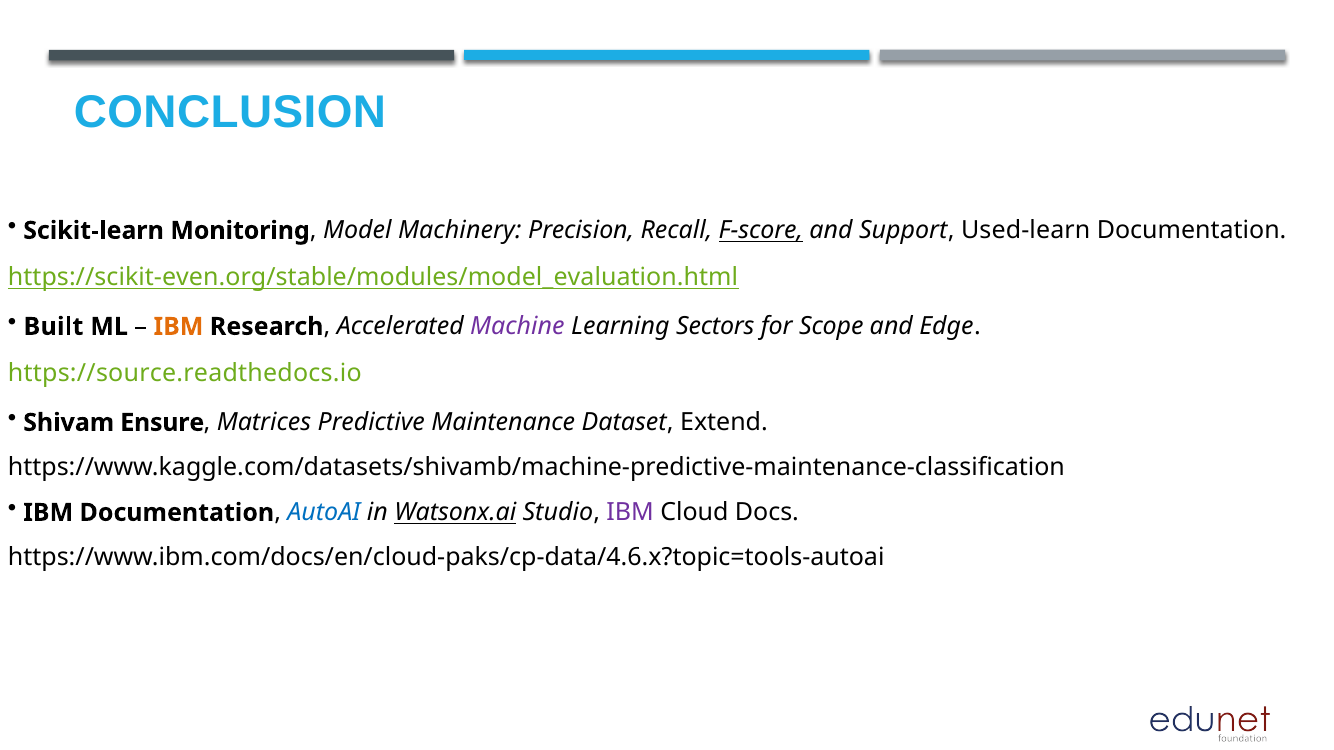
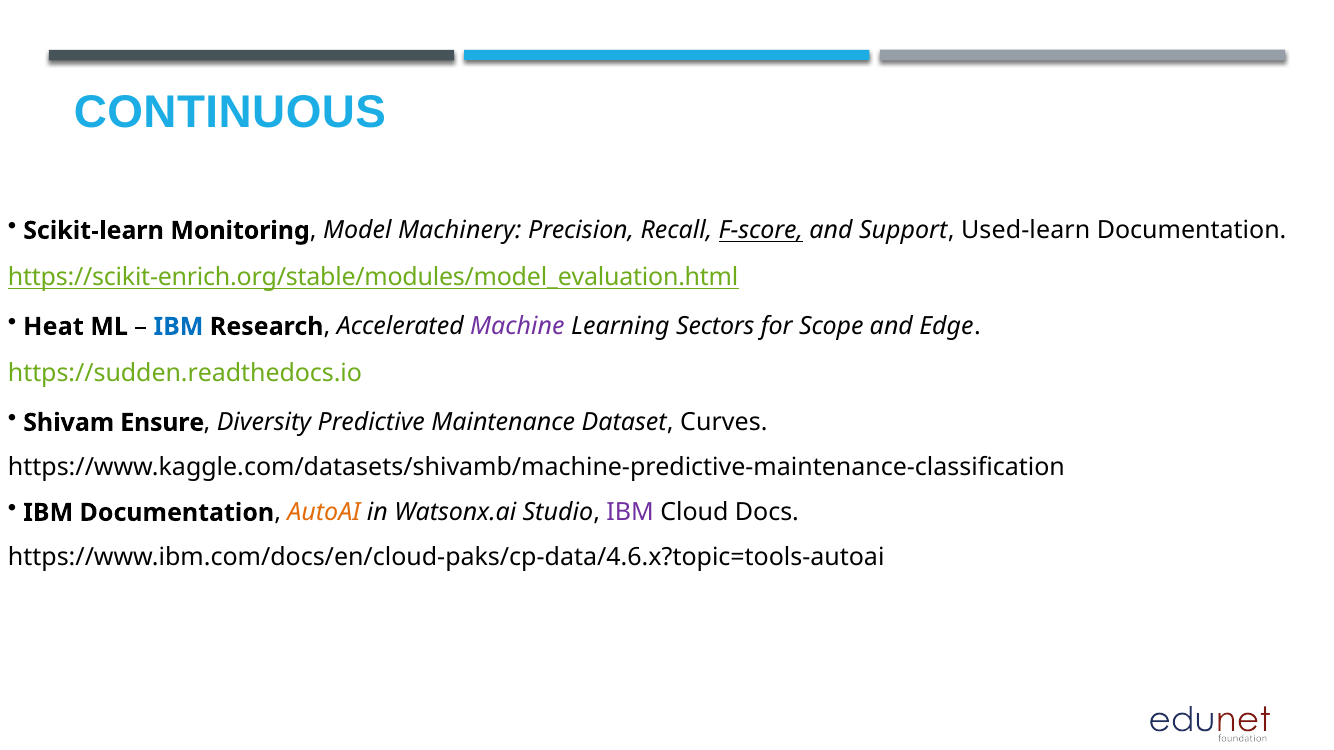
CONCLUSION: CONCLUSION -> CONTINUOUS
https://scikit-even.org/stable/modules/model_evaluation.html: https://scikit-even.org/stable/modules/model_evaluation.html -> https://scikit-enrich.org/stable/modules/model_evaluation.html
Built: Built -> Heat
IBM at (178, 327) colour: orange -> blue
https://source.readthedocs.io: https://source.readthedocs.io -> https://sudden.readthedocs.io
Matrices: Matrices -> Diversity
Extend: Extend -> Curves
AutoAI colour: blue -> orange
Watsonx.ai underline: present -> none
